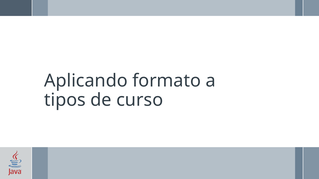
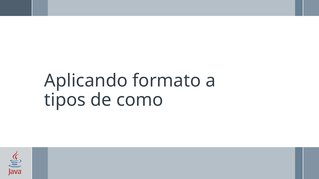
curso: curso -> como
